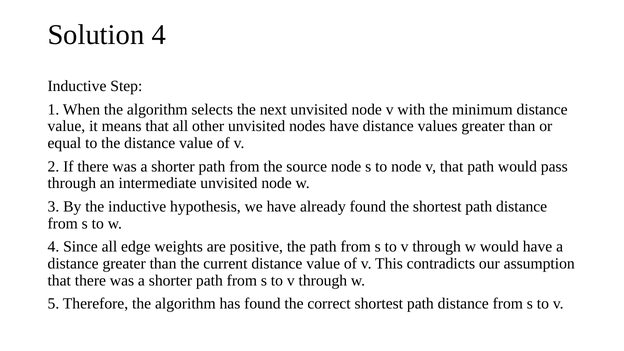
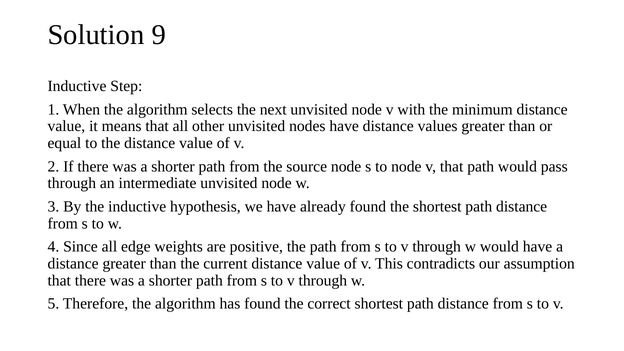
Solution 4: 4 -> 9
